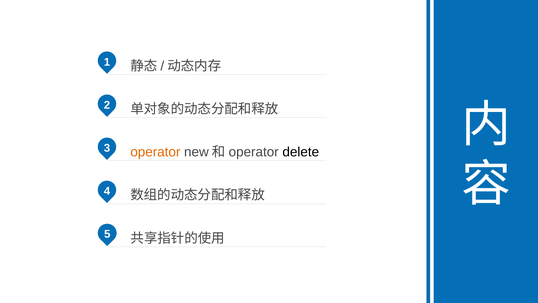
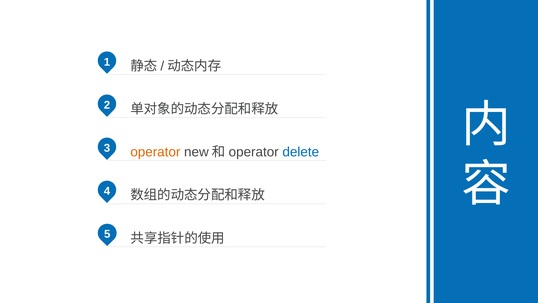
delete colour: black -> blue
